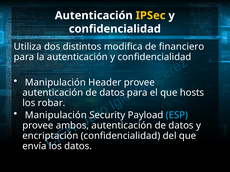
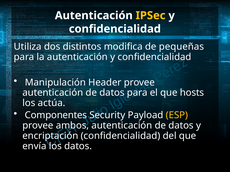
financiero: financiero -> pequeñas
robar: robar -> actúa
Manipulación at (56, 115): Manipulación -> Componentes
ESP colour: light blue -> yellow
